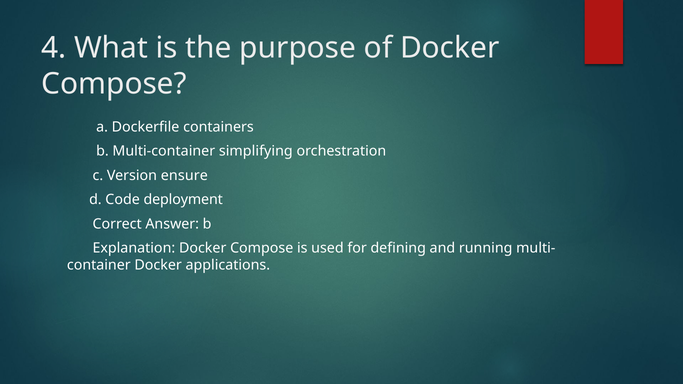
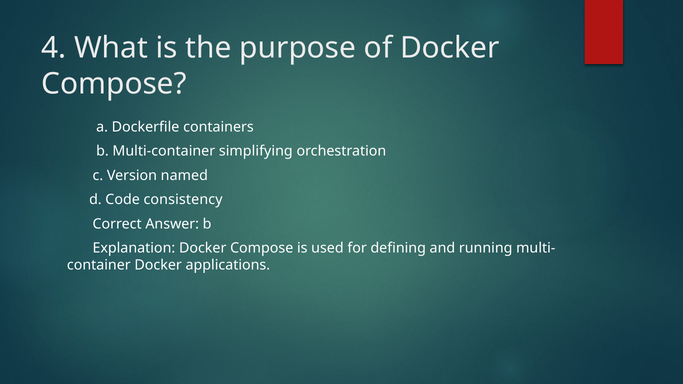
ensure: ensure -> named
deployment: deployment -> consistency
